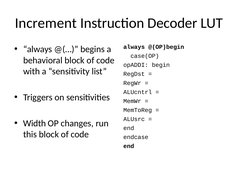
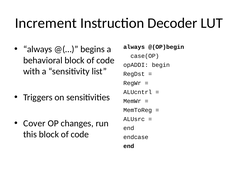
Width: Width -> Cover
